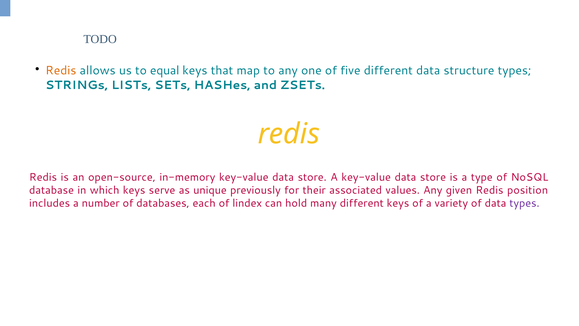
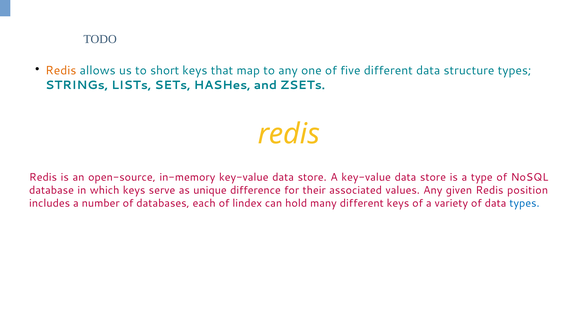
equal: equal -> short
previously: previously -> difference
types at (524, 203) colour: purple -> blue
